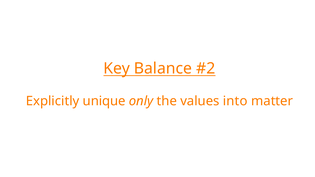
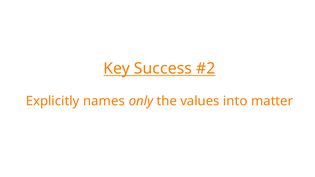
Balance: Balance -> Success
unique: unique -> names
